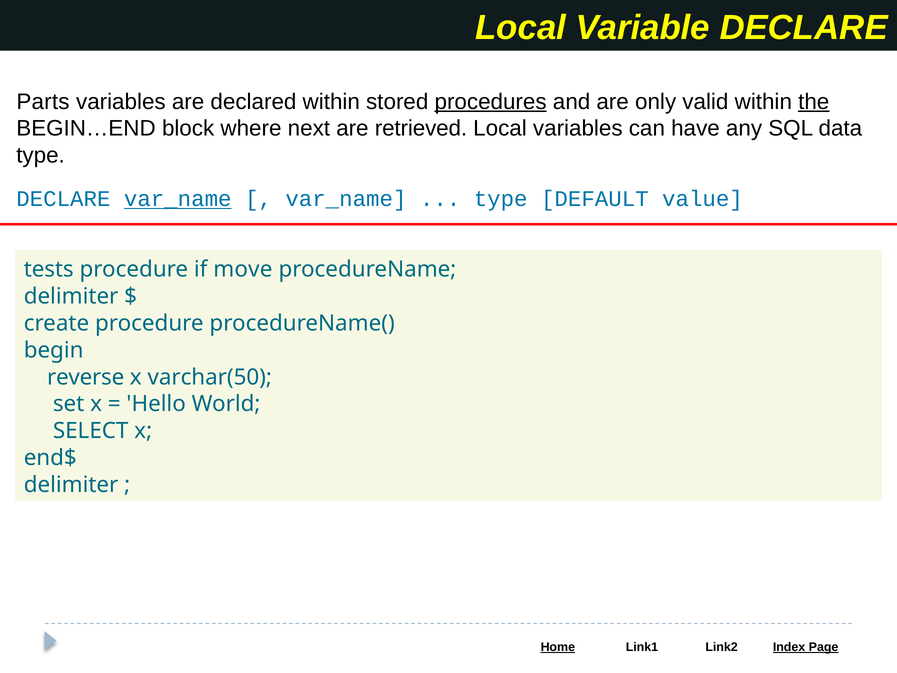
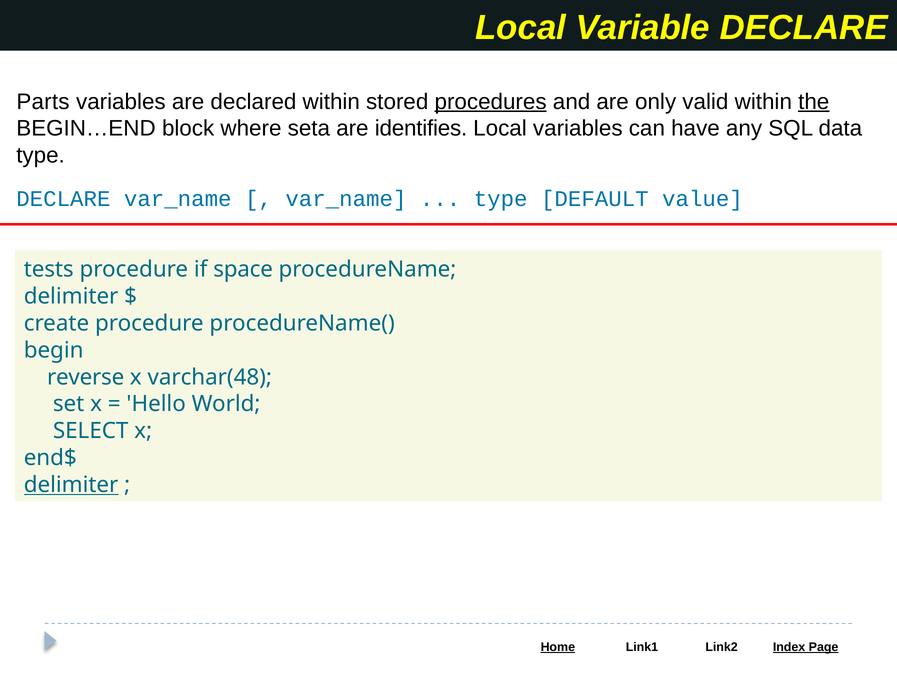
next: next -> seta
retrieved: retrieved -> identifies
var_name at (178, 199) underline: present -> none
move: move -> space
varchar(50: varchar(50 -> varchar(48
delimiter at (71, 485) underline: none -> present
